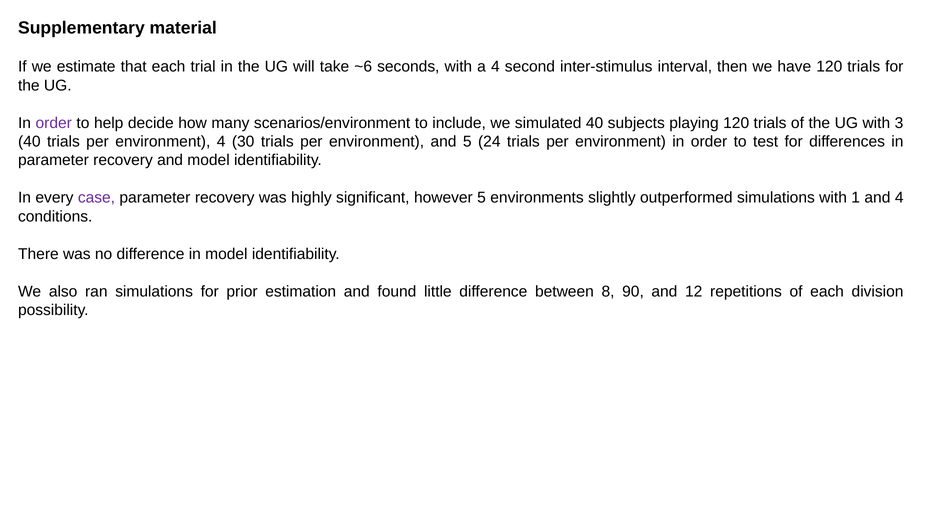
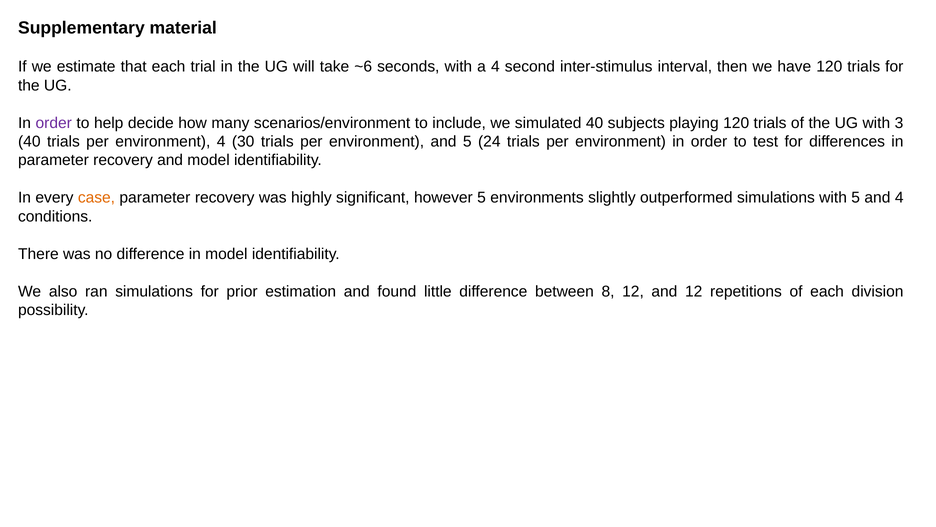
case colour: purple -> orange
with 1: 1 -> 5
8 90: 90 -> 12
